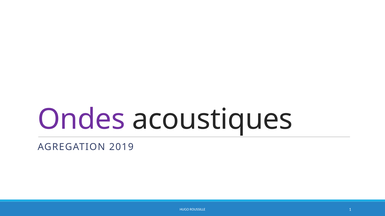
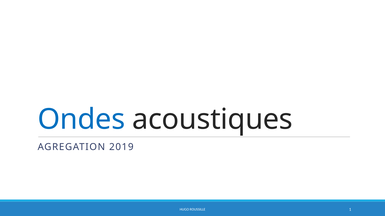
Ondes colour: purple -> blue
